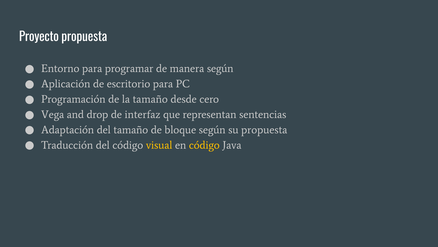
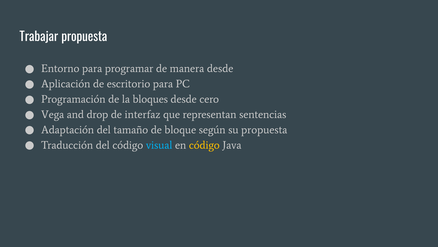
Proyecto: Proyecto -> Trabajar
manera según: según -> desde
la tamaño: tamaño -> bloques
visual colour: yellow -> light blue
